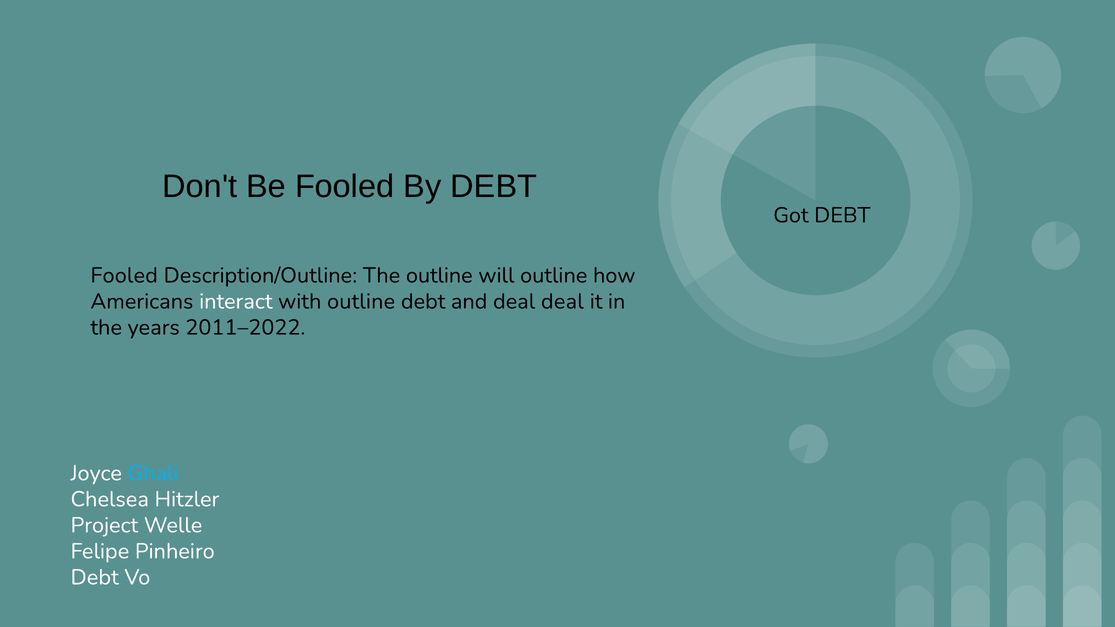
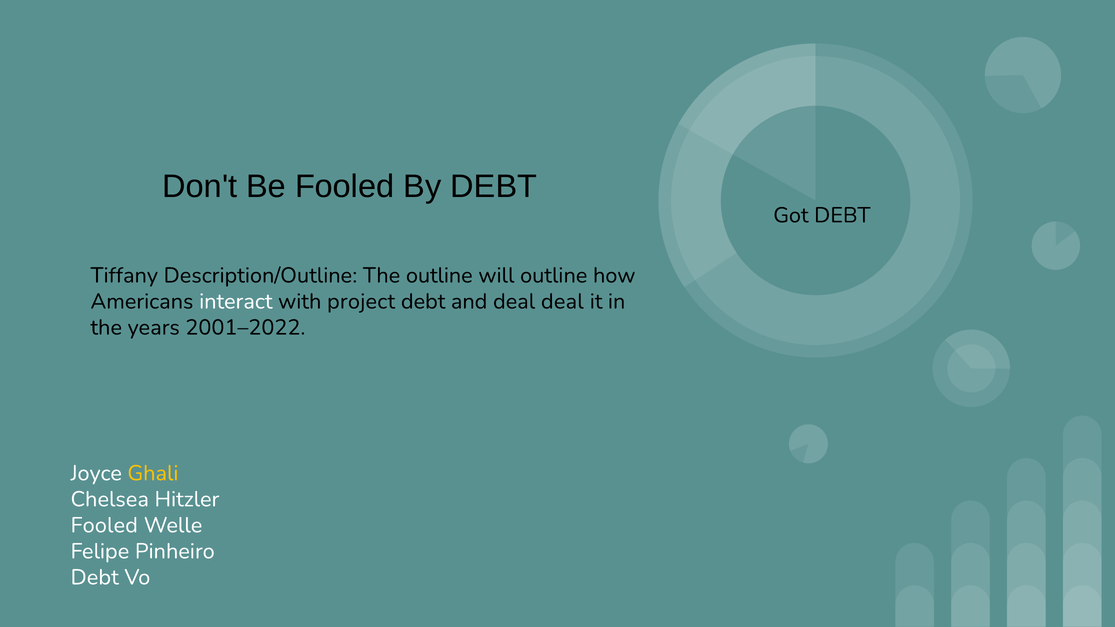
Fooled at (124, 275): Fooled -> Tiffany
with outline: outline -> project
2011–2022: 2011–2022 -> 2001–2022
Ghali colour: light blue -> yellow
Project at (104, 525): Project -> Fooled
